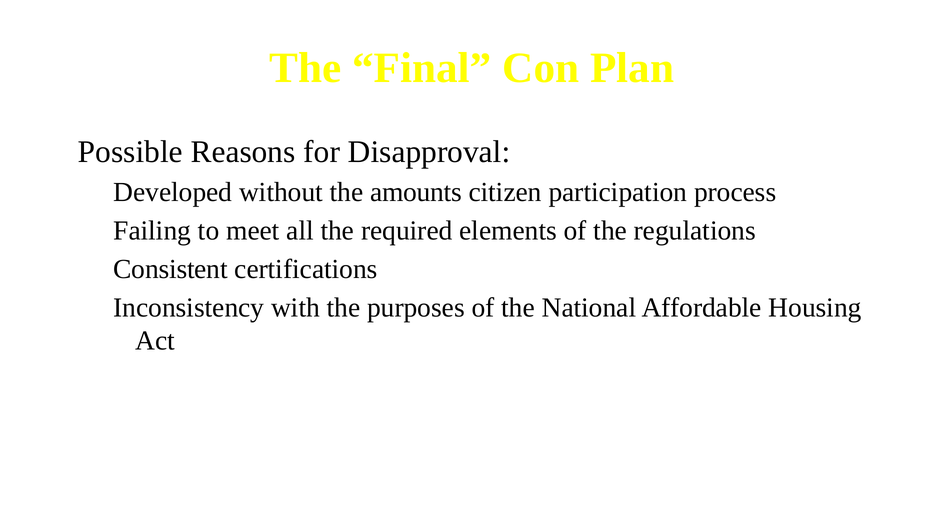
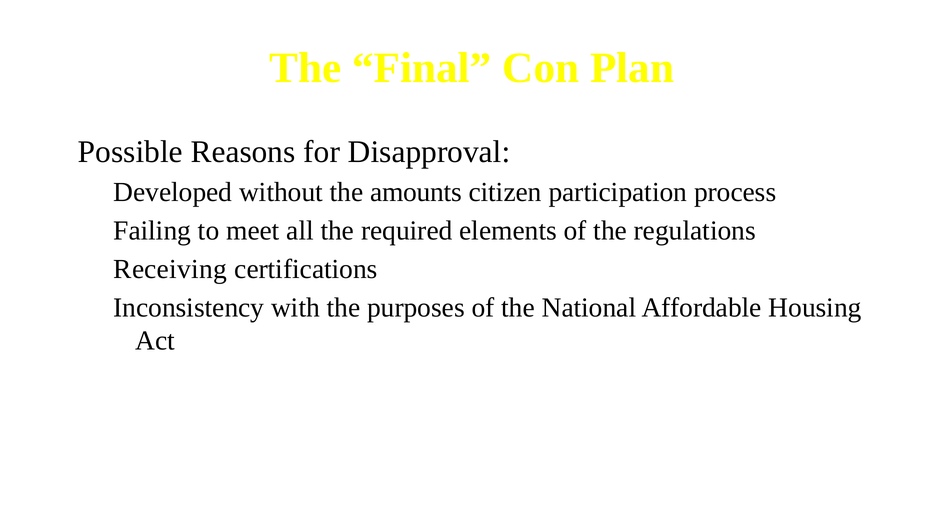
Consistent: Consistent -> Receiving
